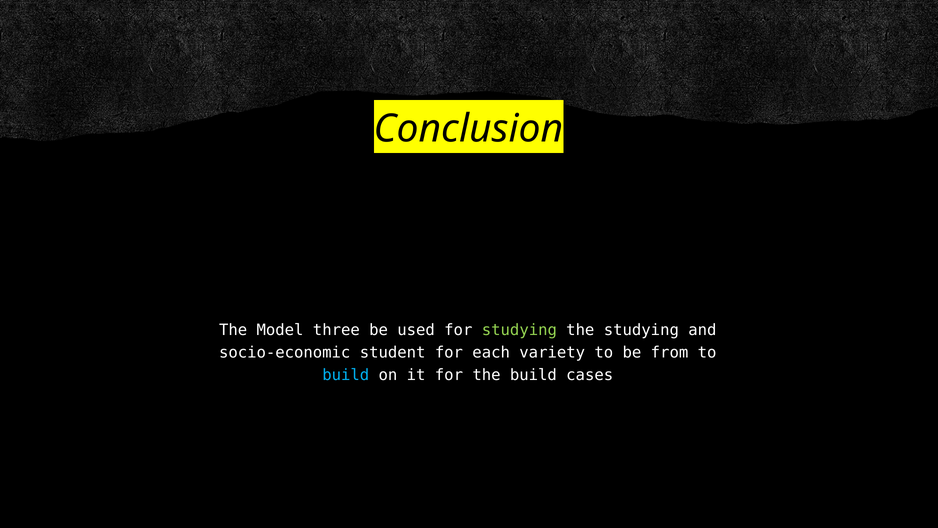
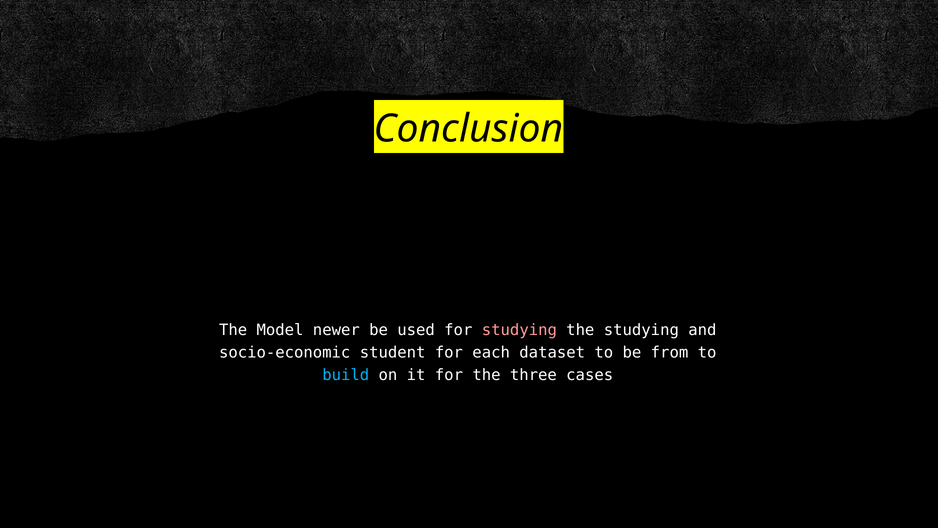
three: three -> newer
studying at (519, 330) colour: light green -> pink
variety: variety -> dataset
the build: build -> three
